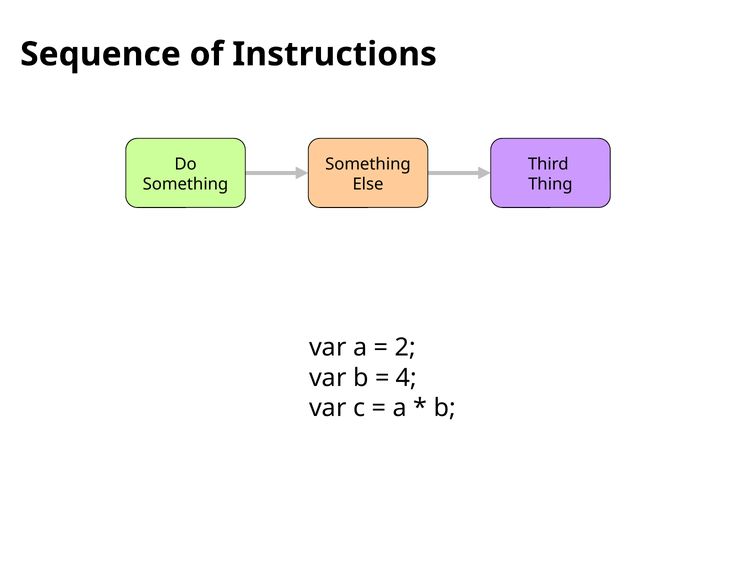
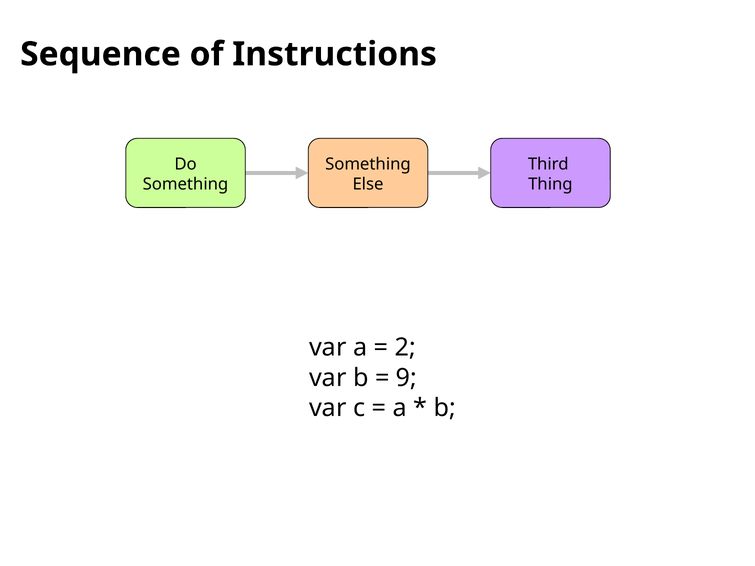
4: 4 -> 9
